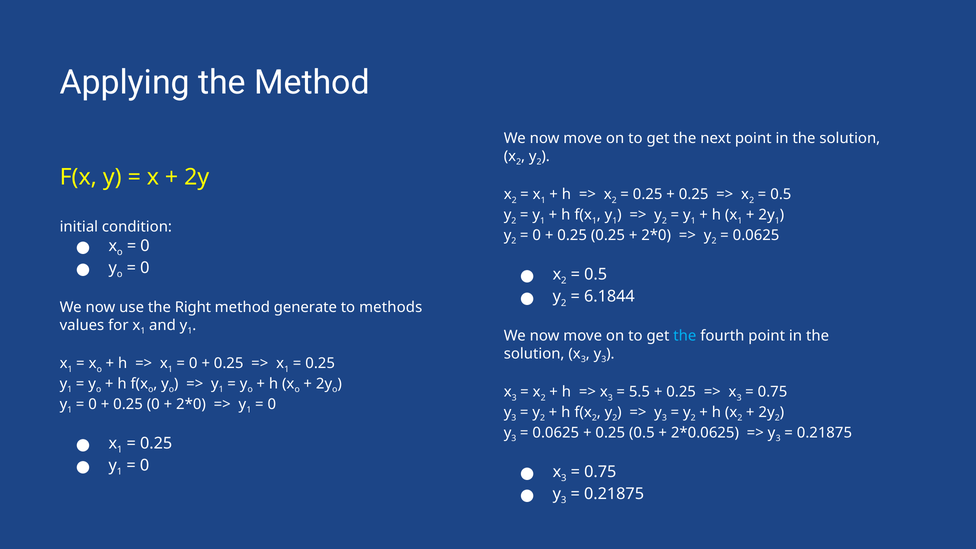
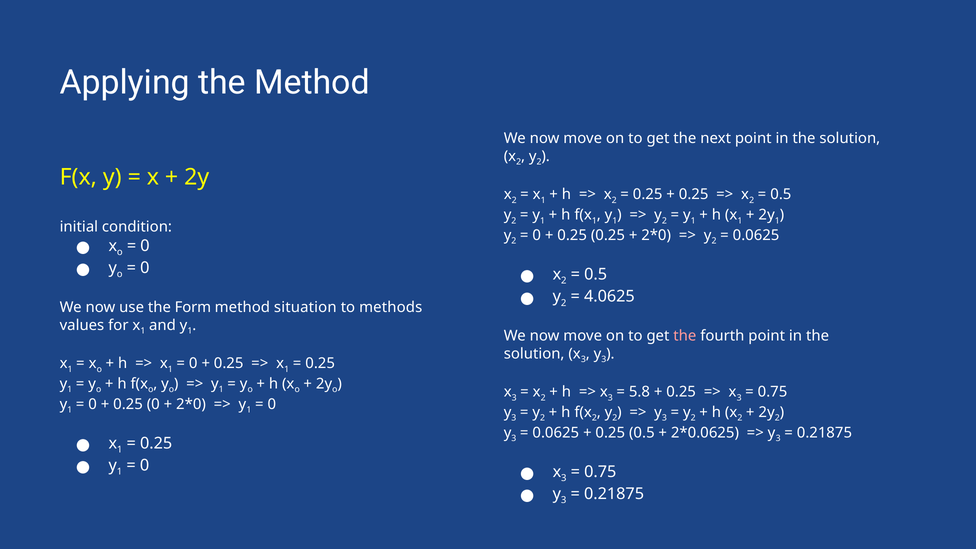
6.1844: 6.1844 -> 4.0625
Right: Right -> Form
generate: generate -> situation
the at (685, 336) colour: light blue -> pink
5.5: 5.5 -> 5.8
